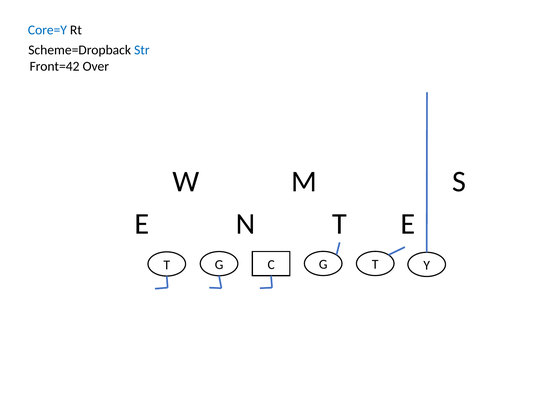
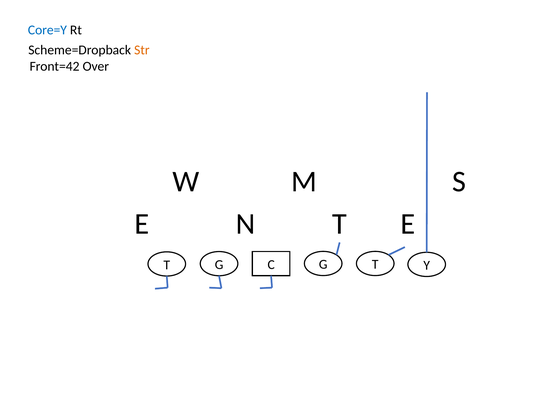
Str colour: blue -> orange
